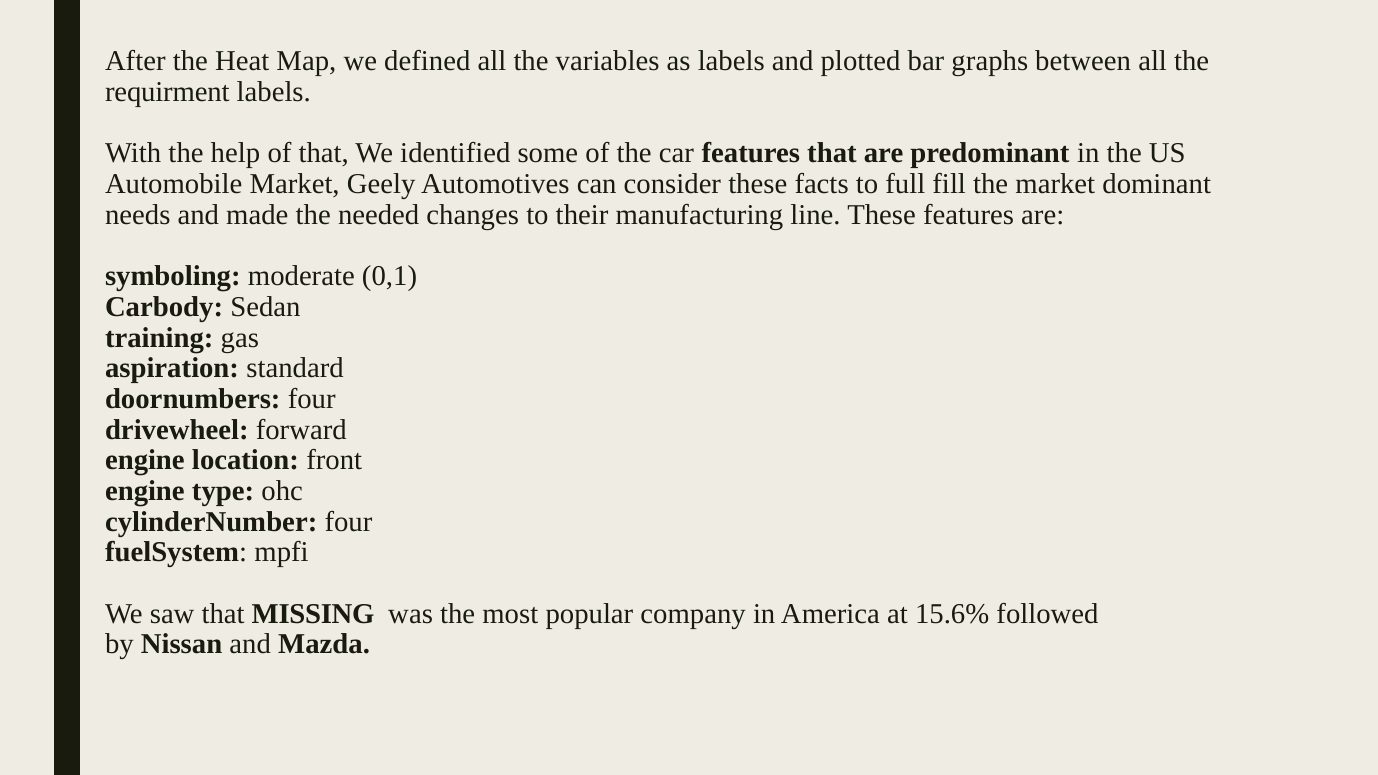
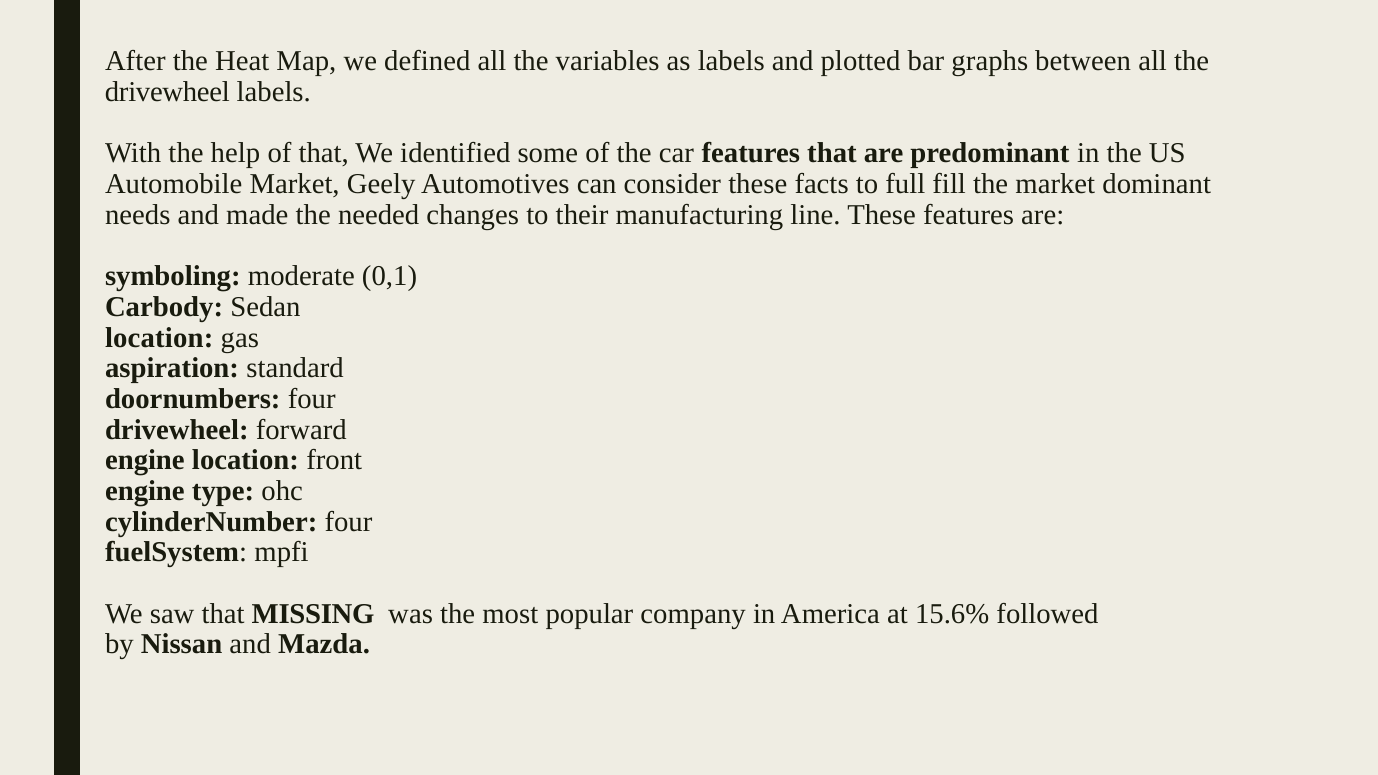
requirment at (167, 92): requirment -> drivewheel
training at (159, 338): training -> location
